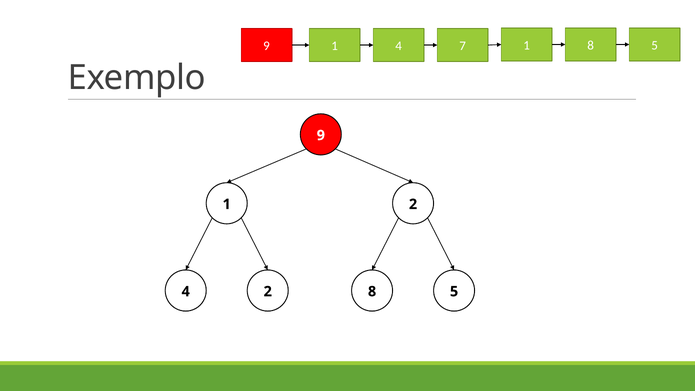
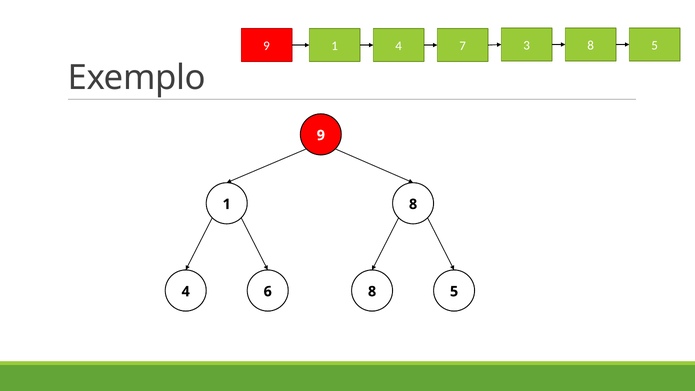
7 1: 1 -> 3
1 2: 2 -> 8
4 2: 2 -> 6
